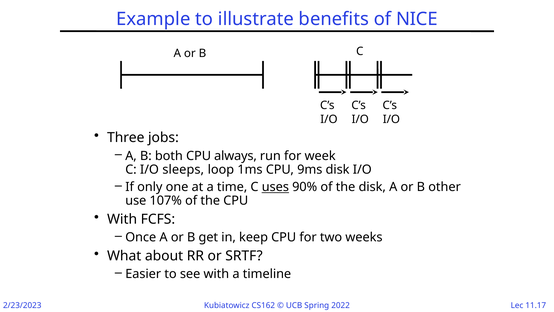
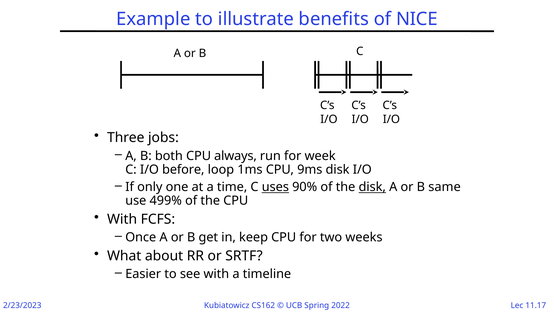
sleeps: sleeps -> before
disk at (372, 187) underline: none -> present
other: other -> same
107%: 107% -> 499%
